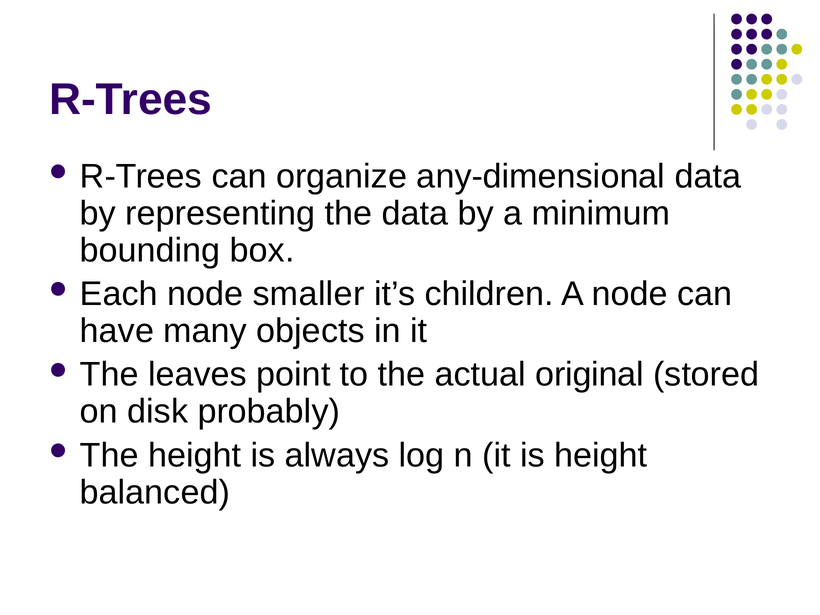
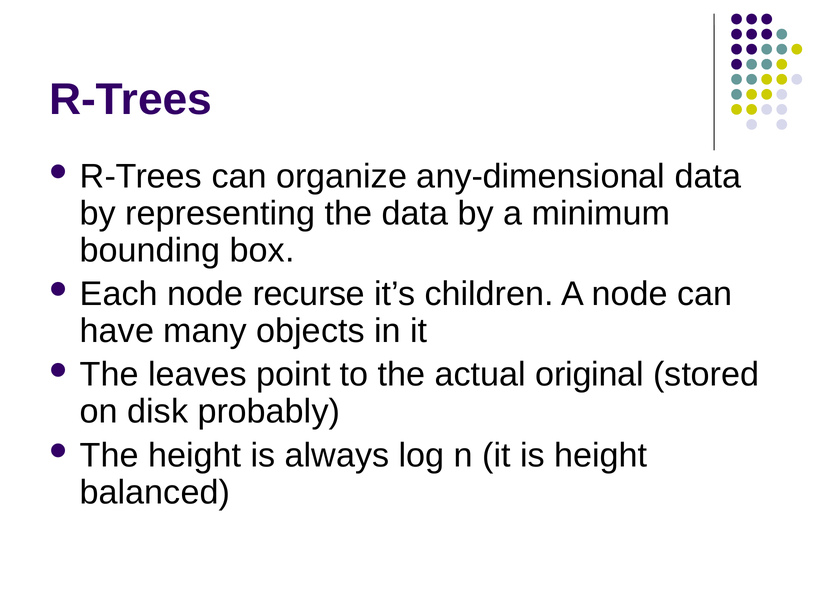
smaller: smaller -> recurse
